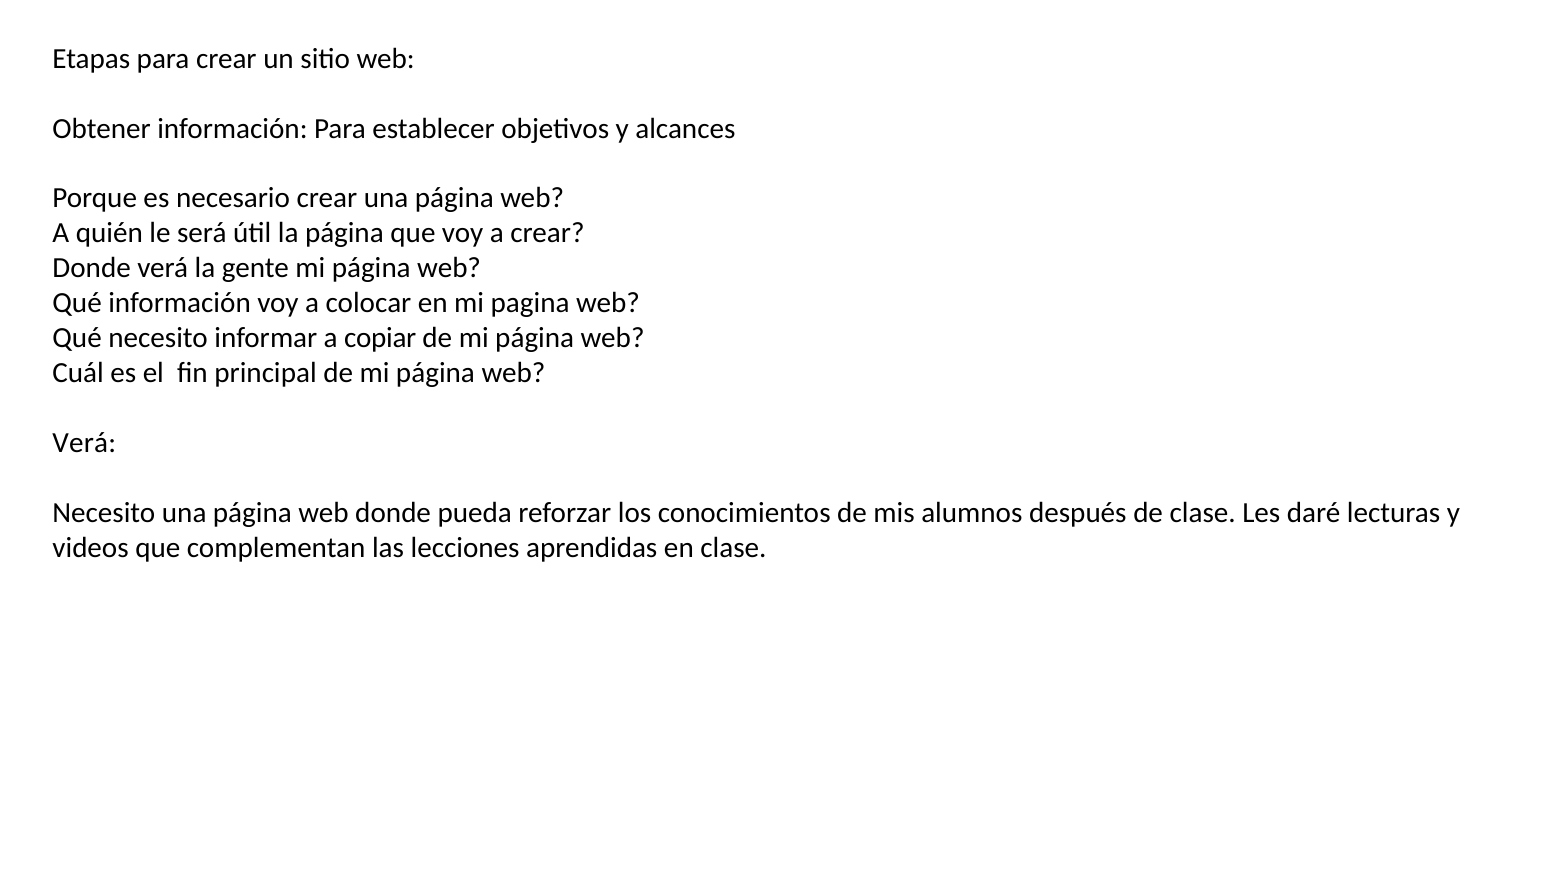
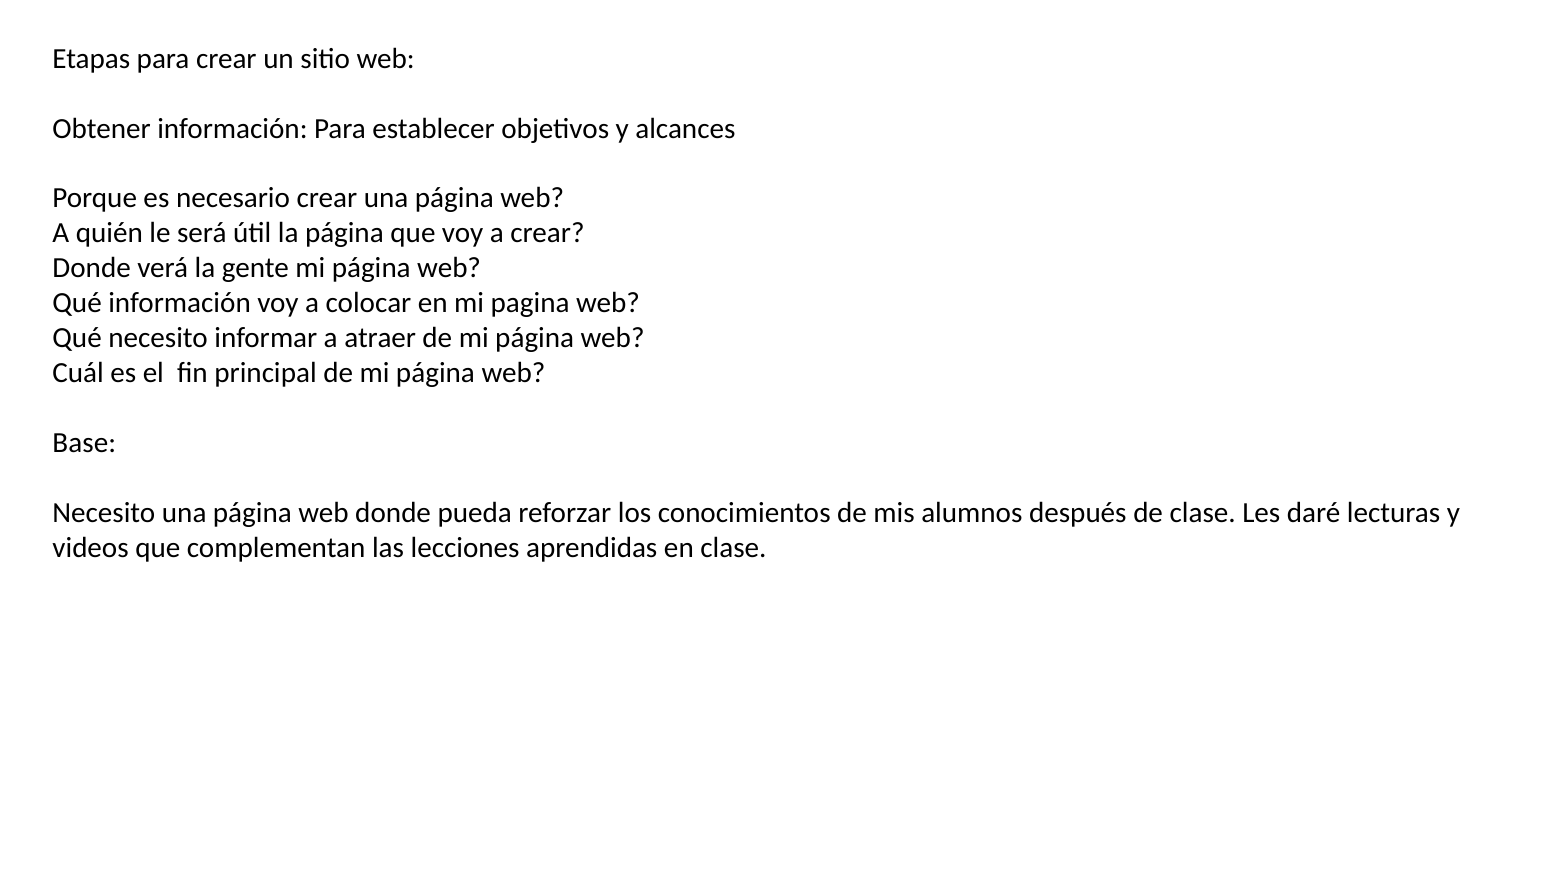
copiar: copiar -> atraer
Verá at (84, 443): Verá -> Base
